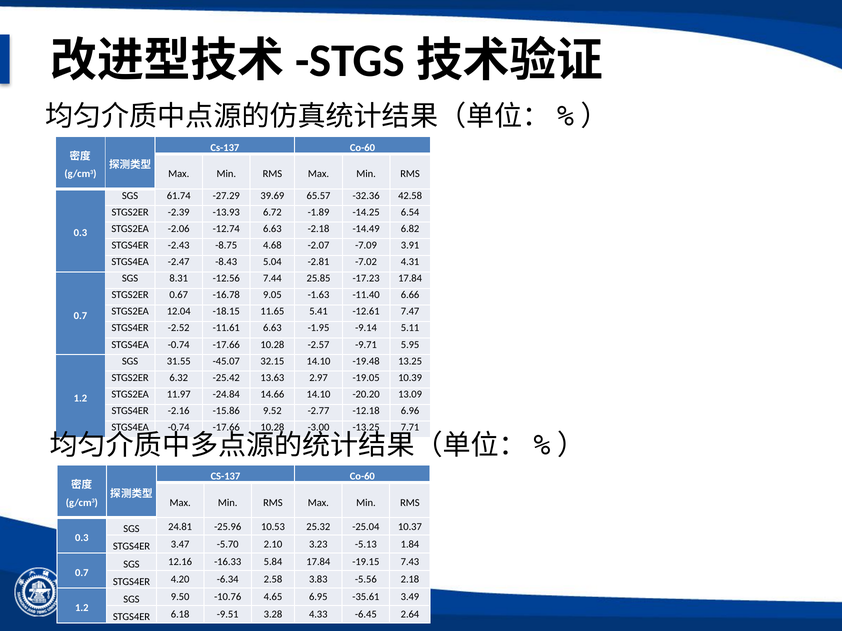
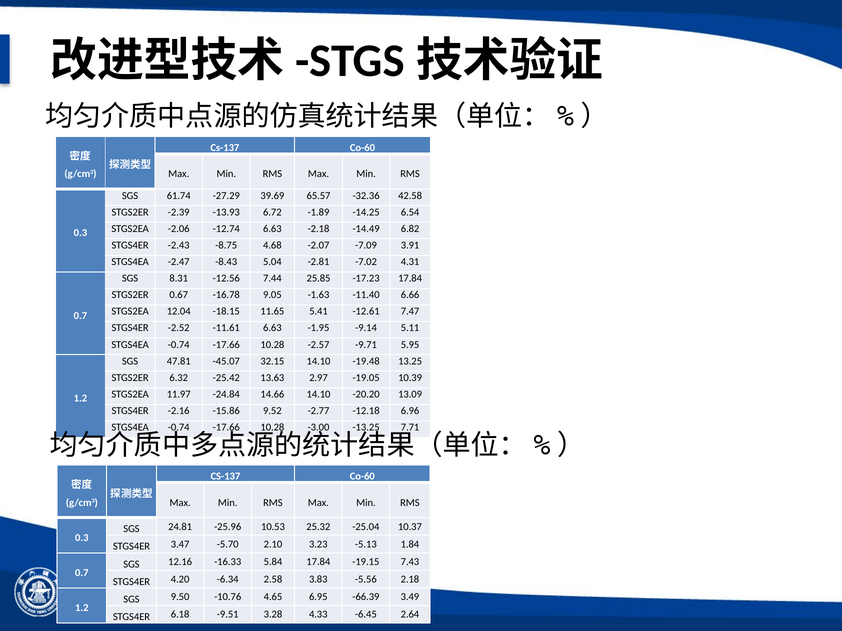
31.55: 31.55 -> 47.81
-35.61: -35.61 -> -66.39
